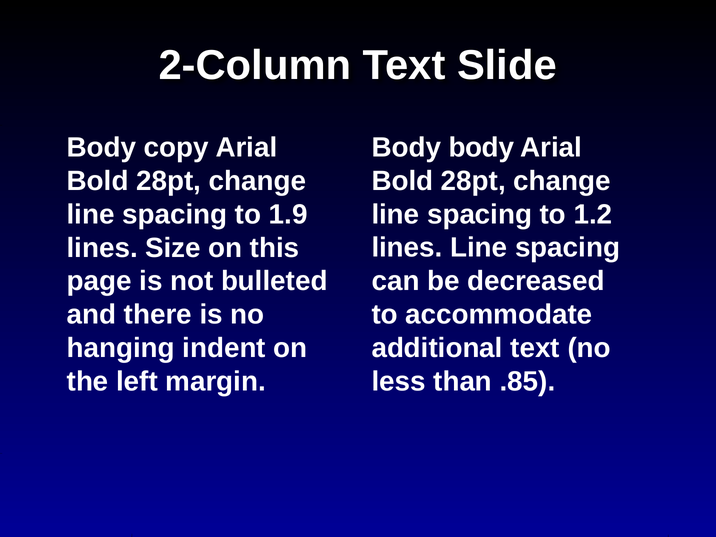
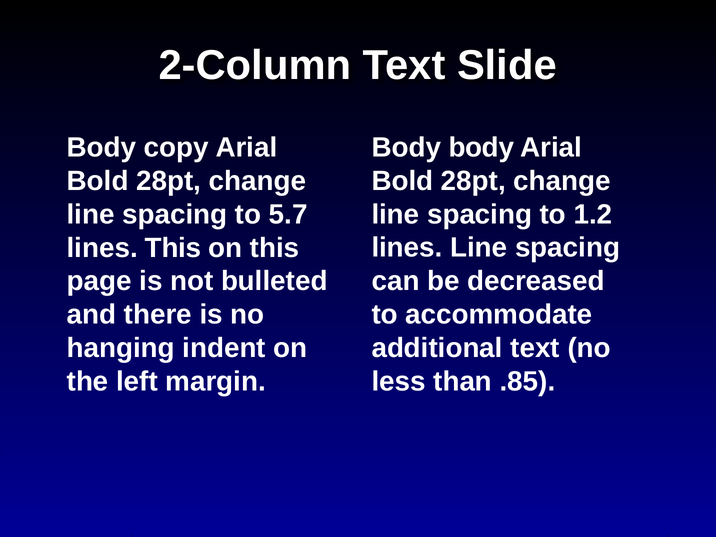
1.9: 1.9 -> 5.7
lines Size: Size -> This
